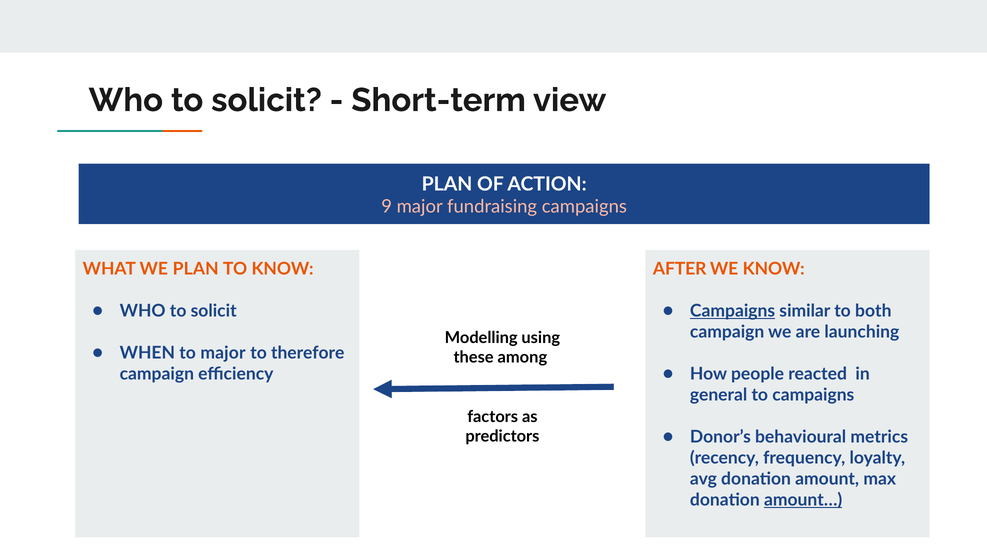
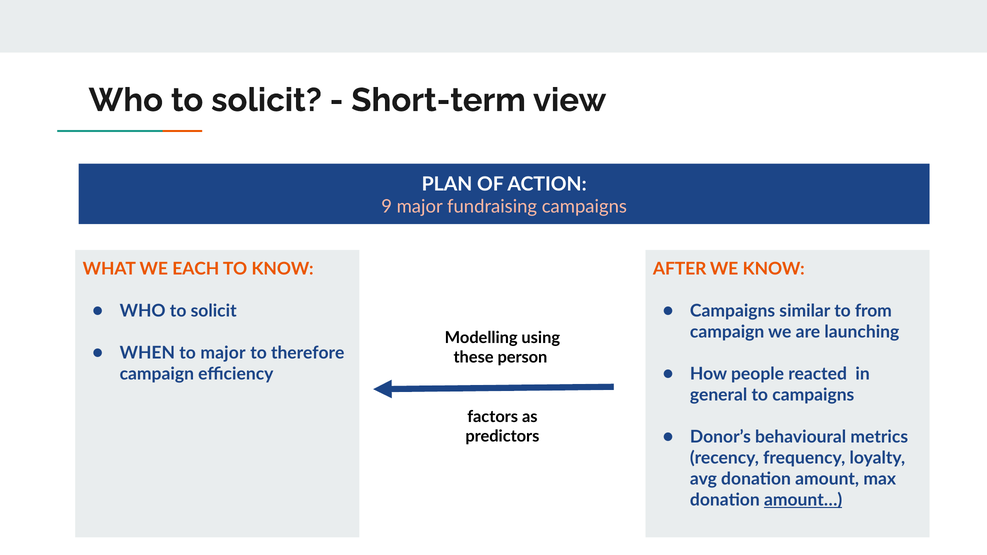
WE PLAN: PLAN -> EACH
Campaigns at (733, 311) underline: present -> none
both: both -> from
among: among -> person
